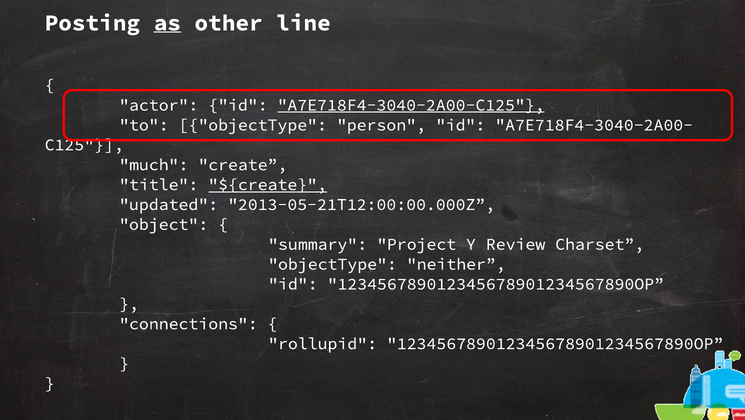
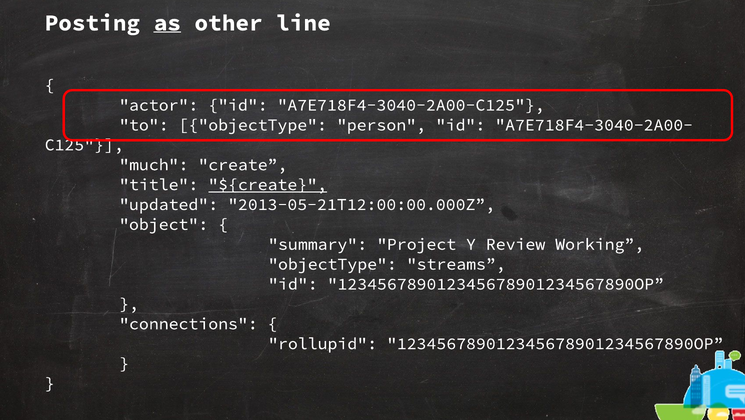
A7E718F4-3040-2A00-C125 underline: present -> none
Charset: Charset -> Working
neither: neither -> streams
